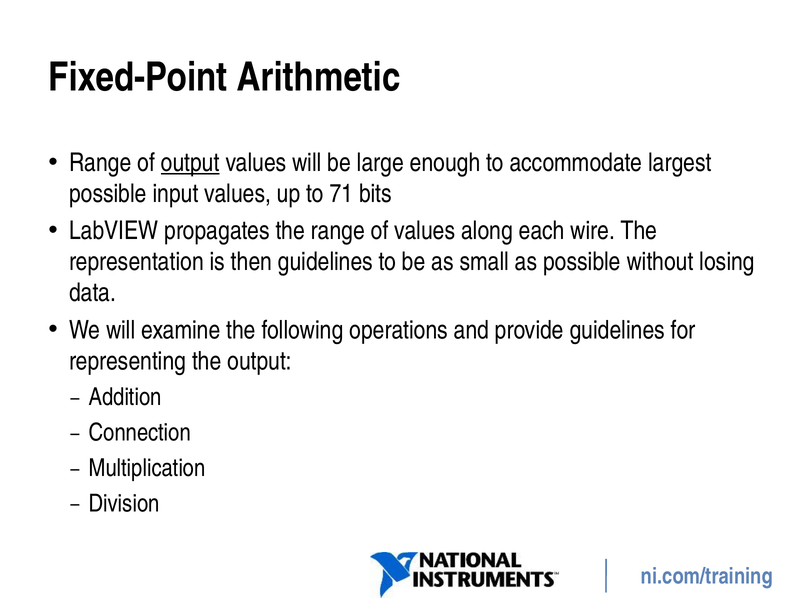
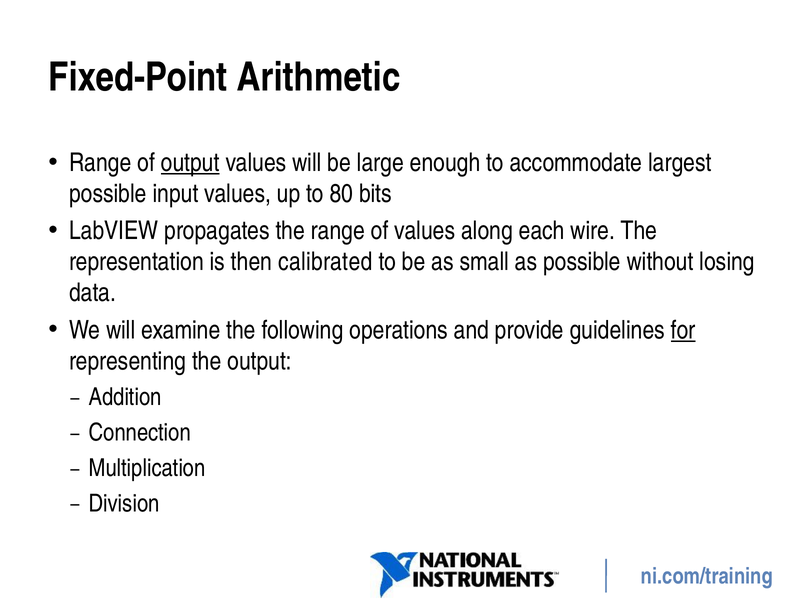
71: 71 -> 80
then guidelines: guidelines -> calibrated
for underline: none -> present
